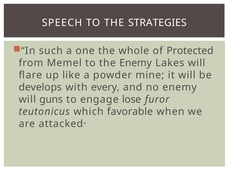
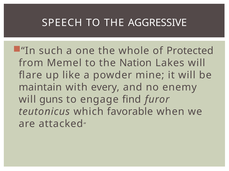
STRATEGIES: STRATEGIES -> AGGRESSIVE
the Enemy: Enemy -> Nation
develops: develops -> maintain
lose: lose -> find
